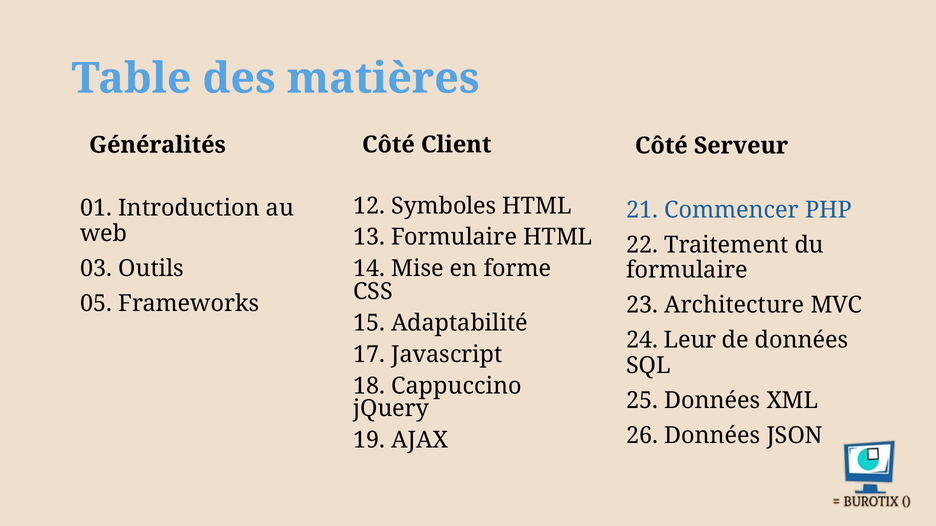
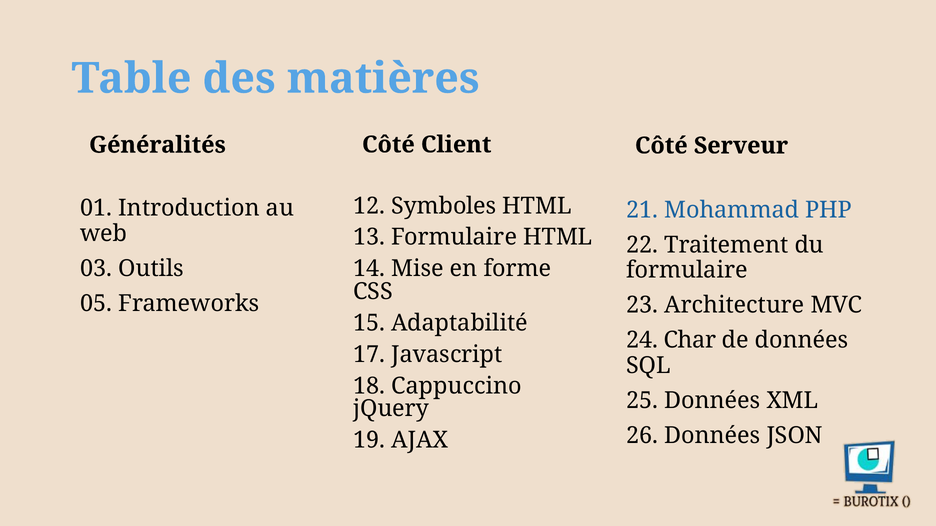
Commencer: Commencer -> Mohammad
Leur: Leur -> Char
